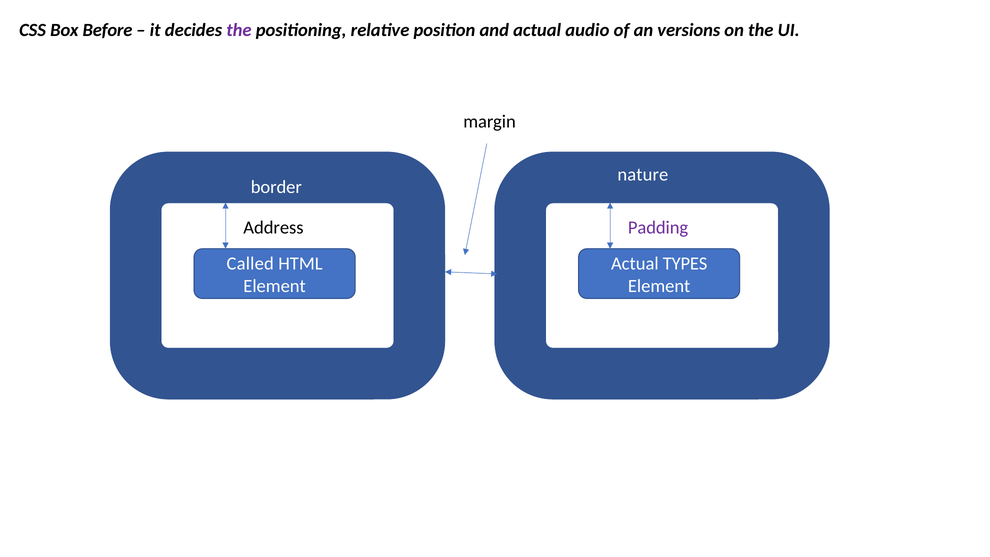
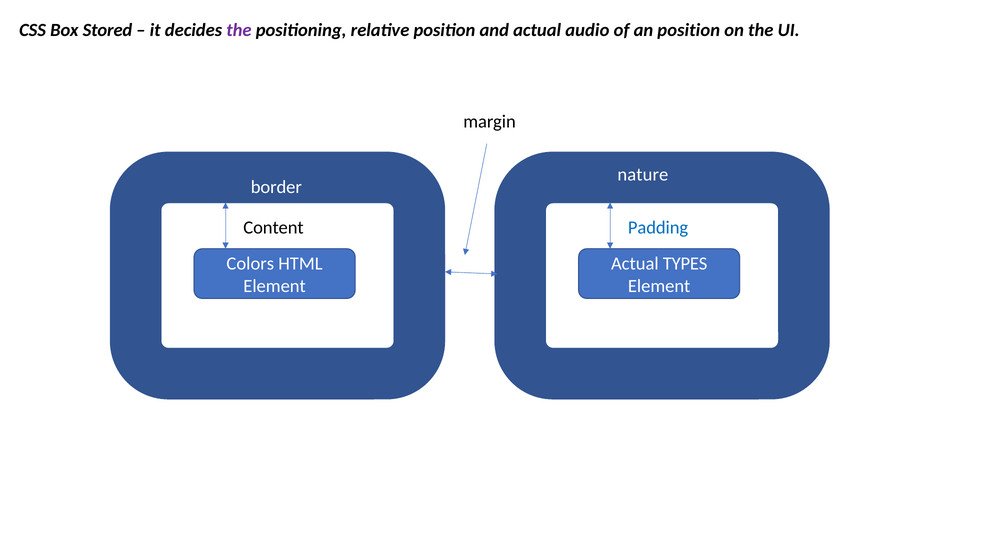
Before: Before -> Stored
an versions: versions -> position
Address: Address -> Content
Padding colour: purple -> blue
Called: Called -> Colors
